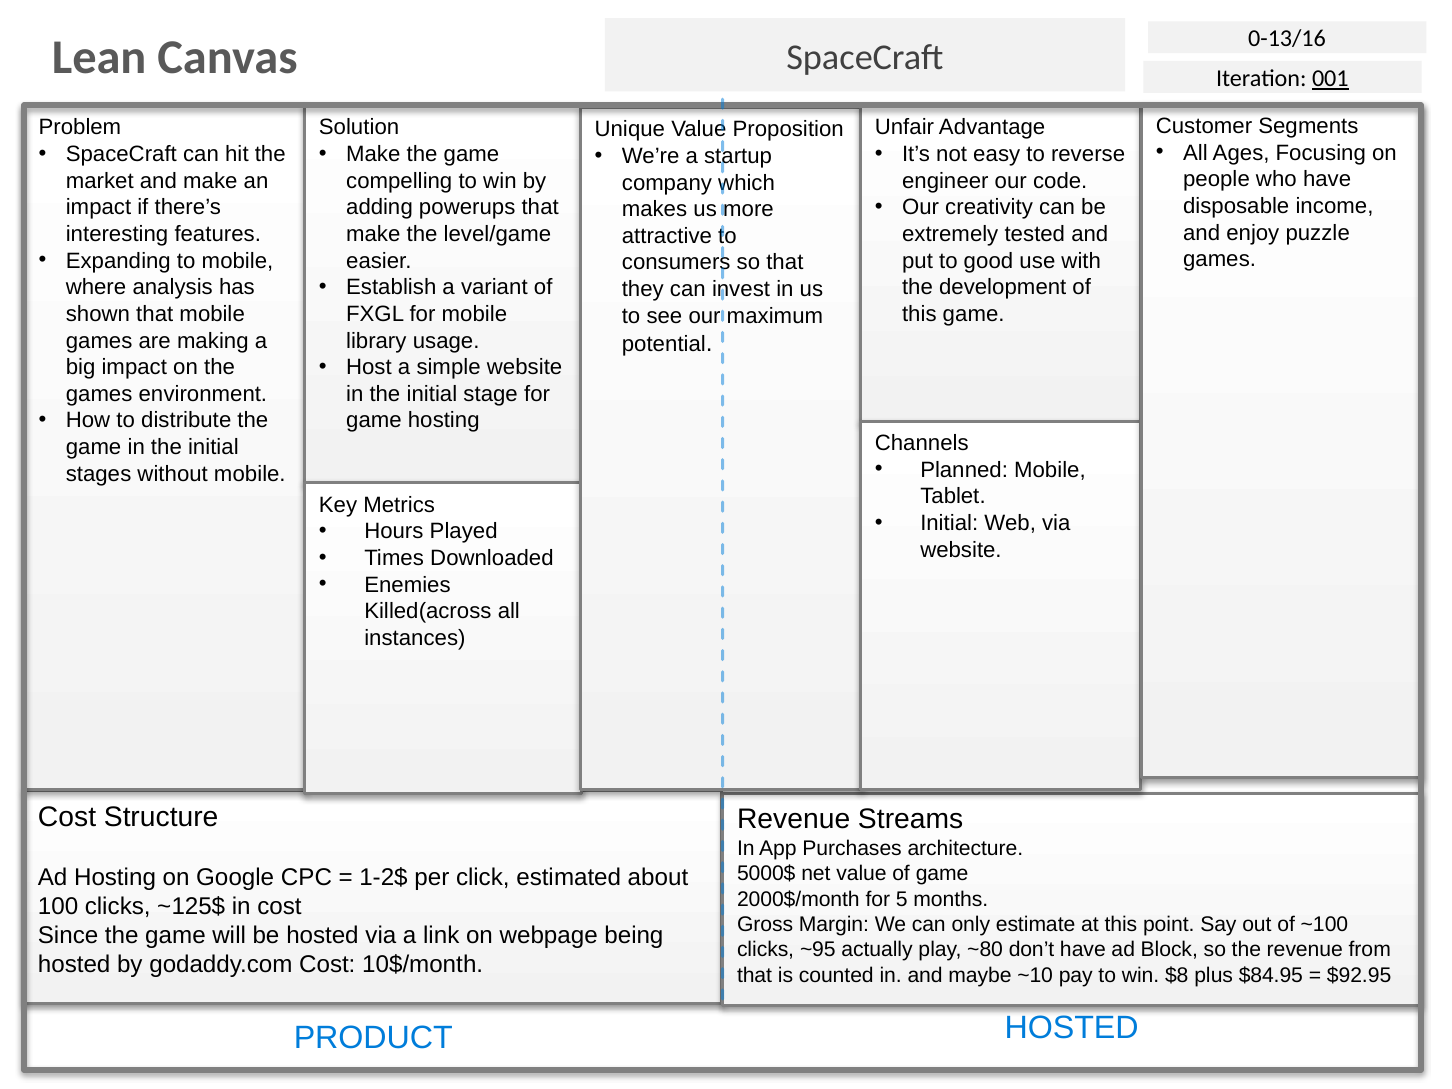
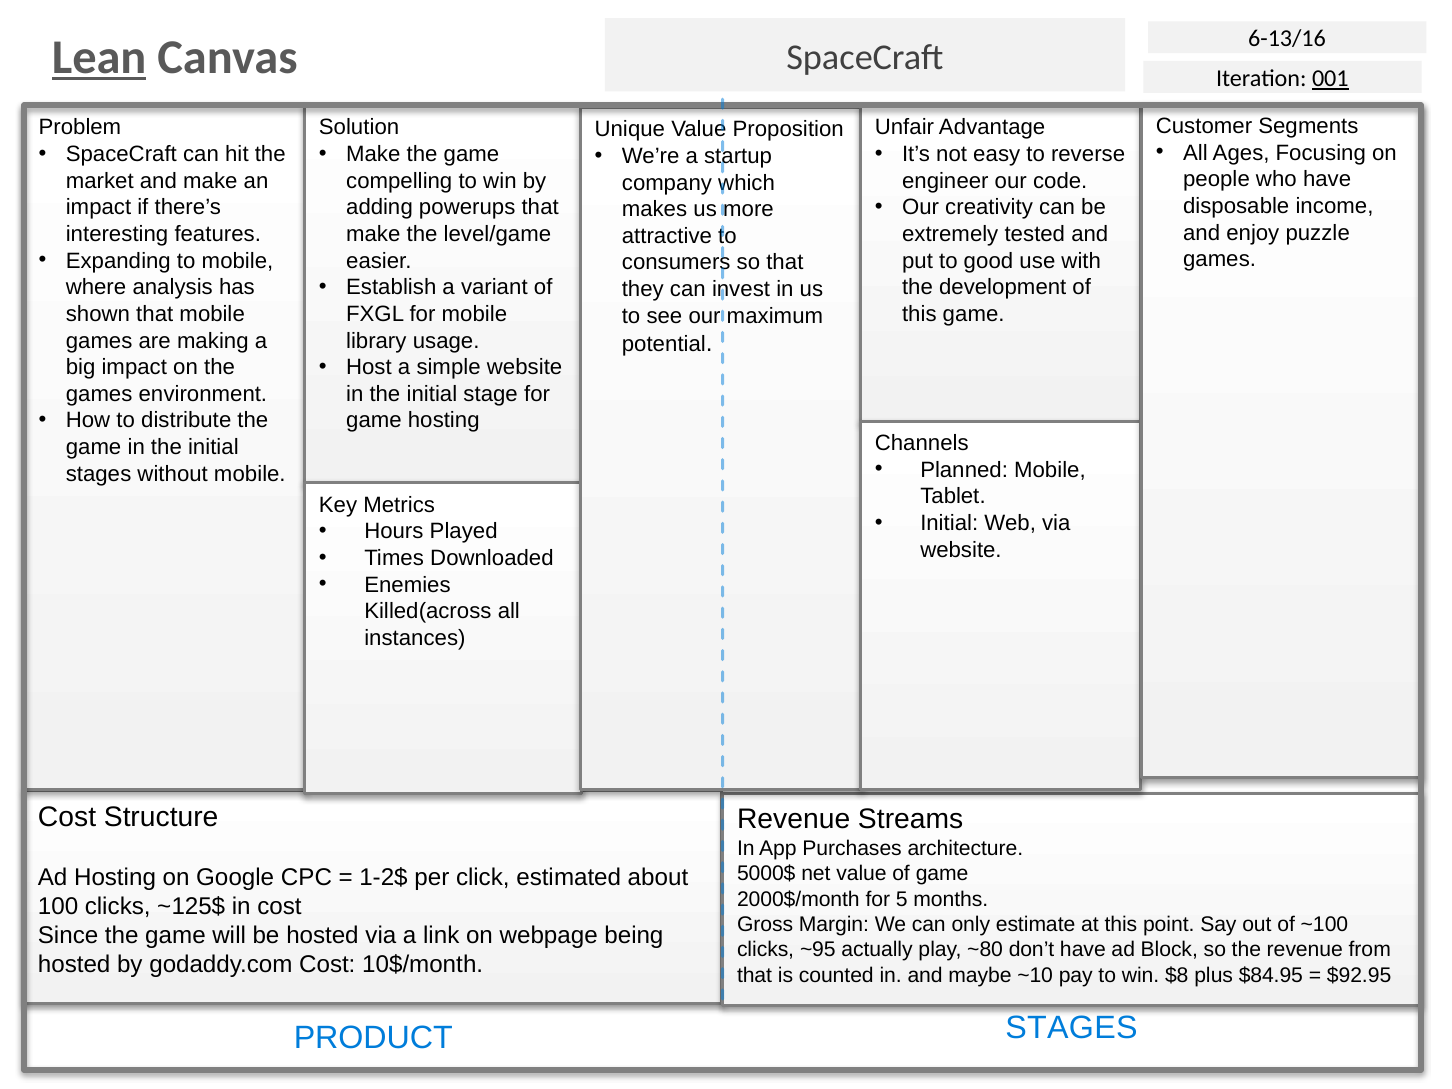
0-13/16: 0-13/16 -> 6-13/16
Lean underline: none -> present
PRODUCT HOSTED: HOSTED -> STAGES
